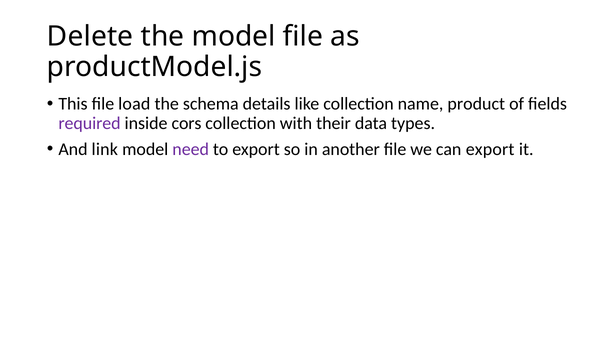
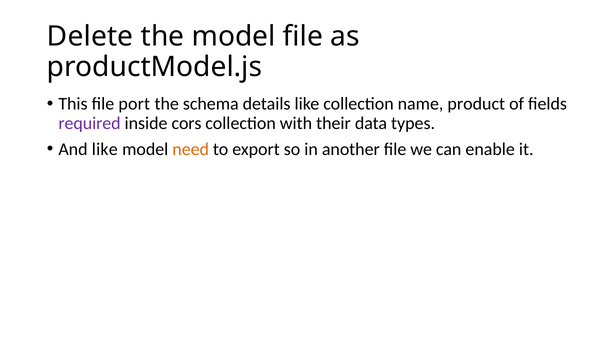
load: load -> port
And link: link -> like
need colour: purple -> orange
can export: export -> enable
